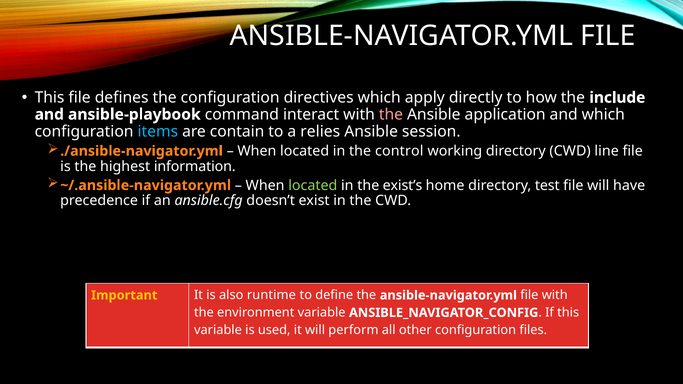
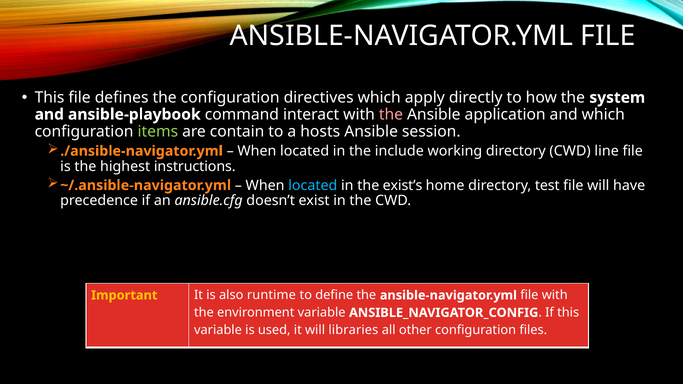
include: include -> system
items colour: light blue -> light green
relies: relies -> hosts
control: control -> include
information: information -> instructions
located at (313, 185) colour: light green -> light blue
perform: perform -> libraries
